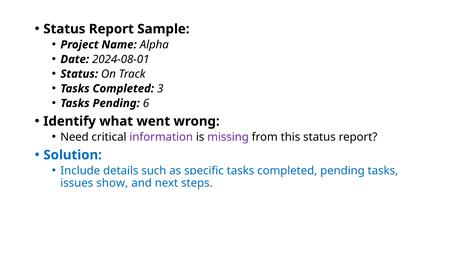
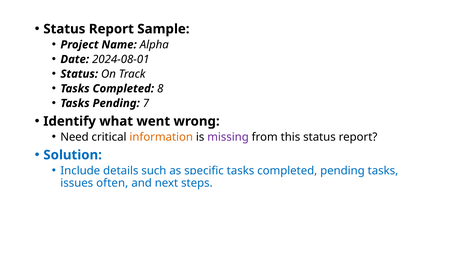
3: 3 -> 8
6: 6 -> 7
information colour: purple -> orange
show: show -> often
